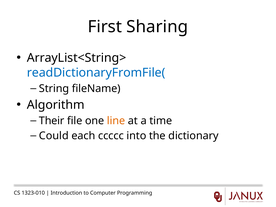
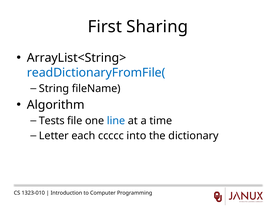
Their: Their -> Tests
line colour: orange -> blue
Could: Could -> Letter
